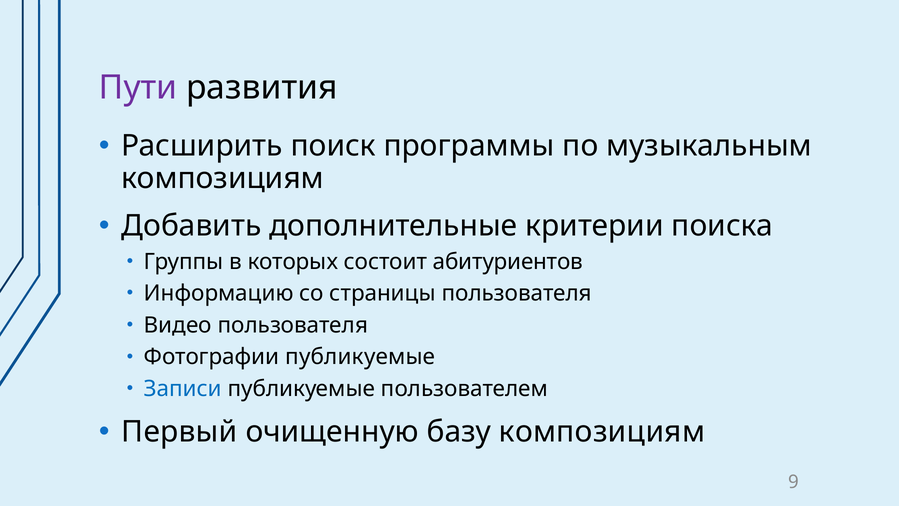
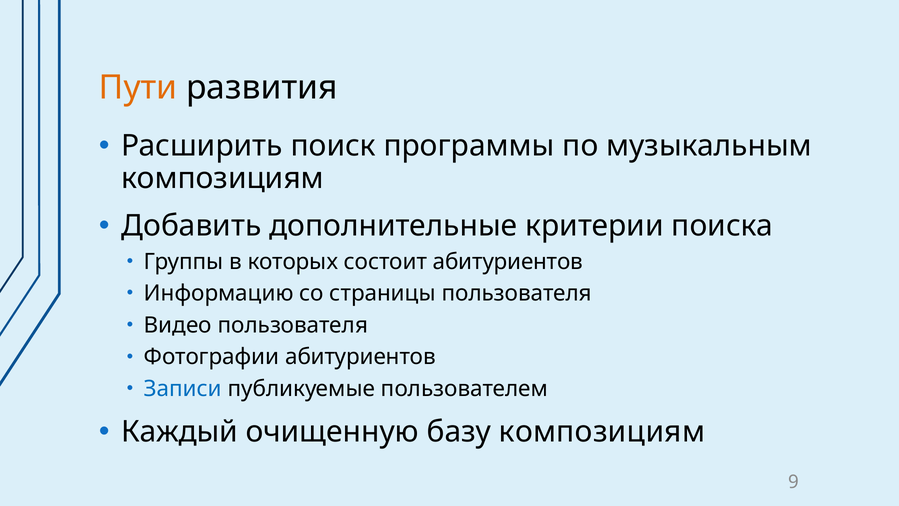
Пути colour: purple -> orange
Фотографии публикуемые: публикуемые -> абитуриентов
Первый: Первый -> Каждый
